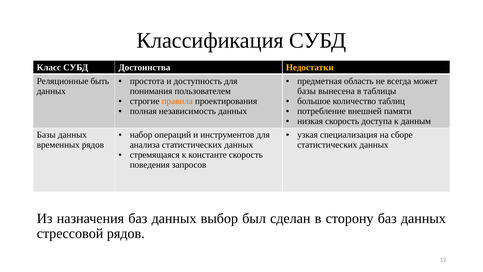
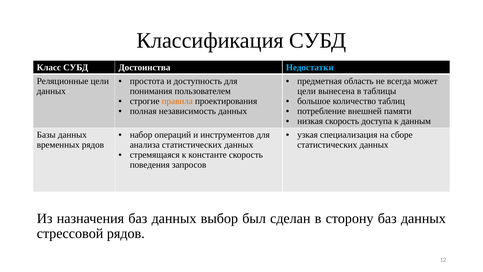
Недостатки colour: yellow -> light blue
Реляционные быть: быть -> цели
базы at (307, 91): базы -> цели
